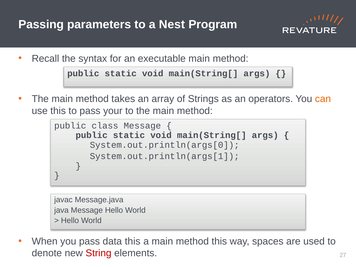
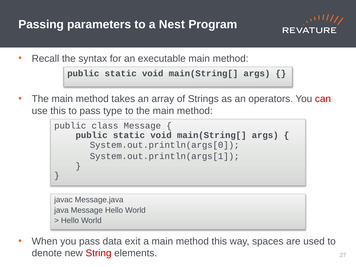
can colour: orange -> red
your: your -> type
data this: this -> exit
